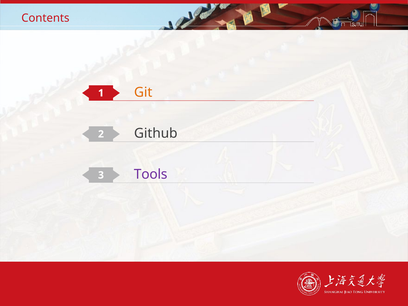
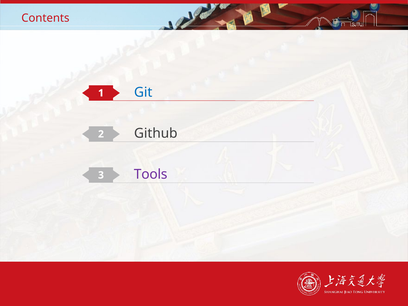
Git colour: orange -> blue
